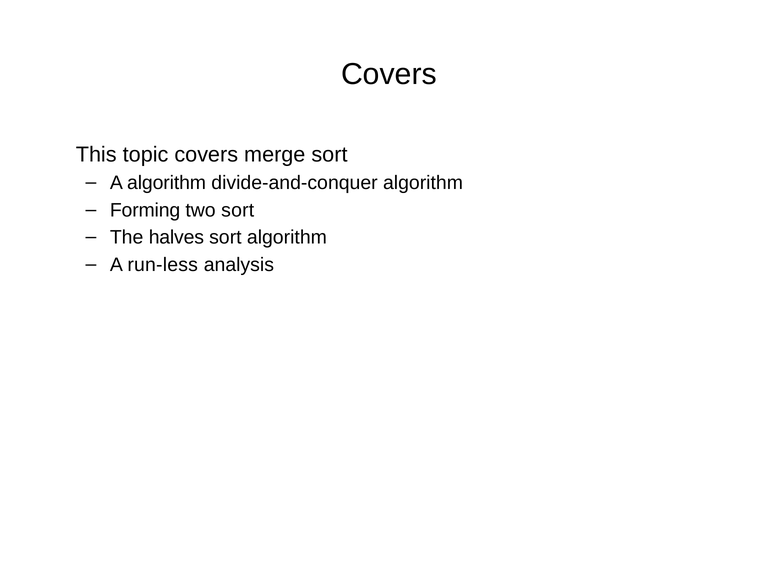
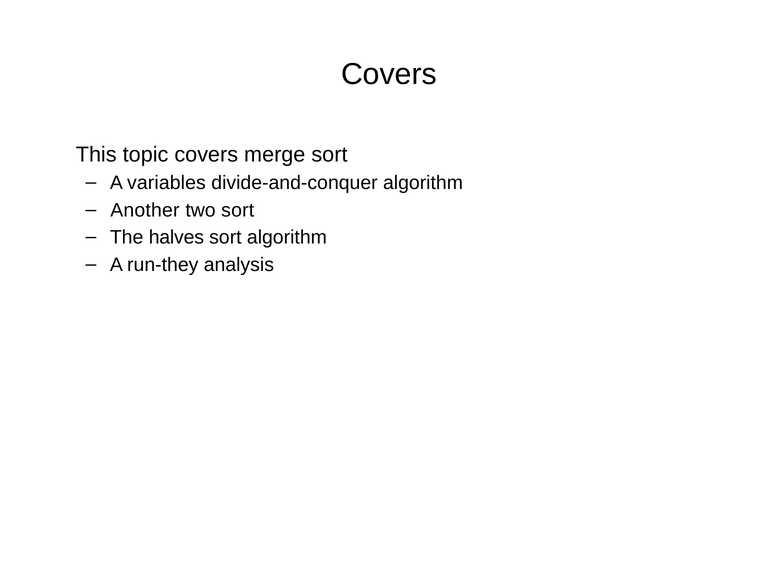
A algorithm: algorithm -> variables
Forming: Forming -> Another
run-less: run-less -> run-they
